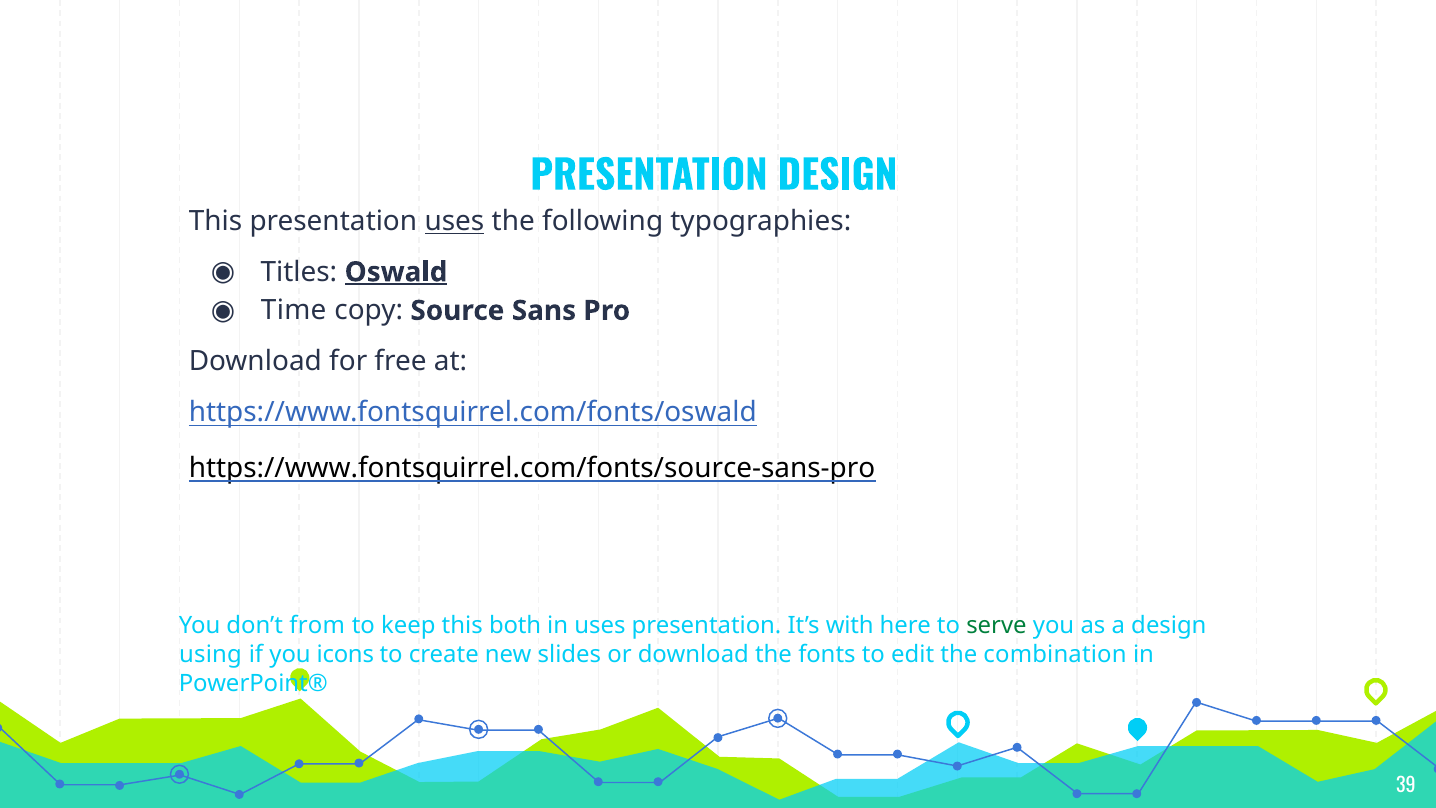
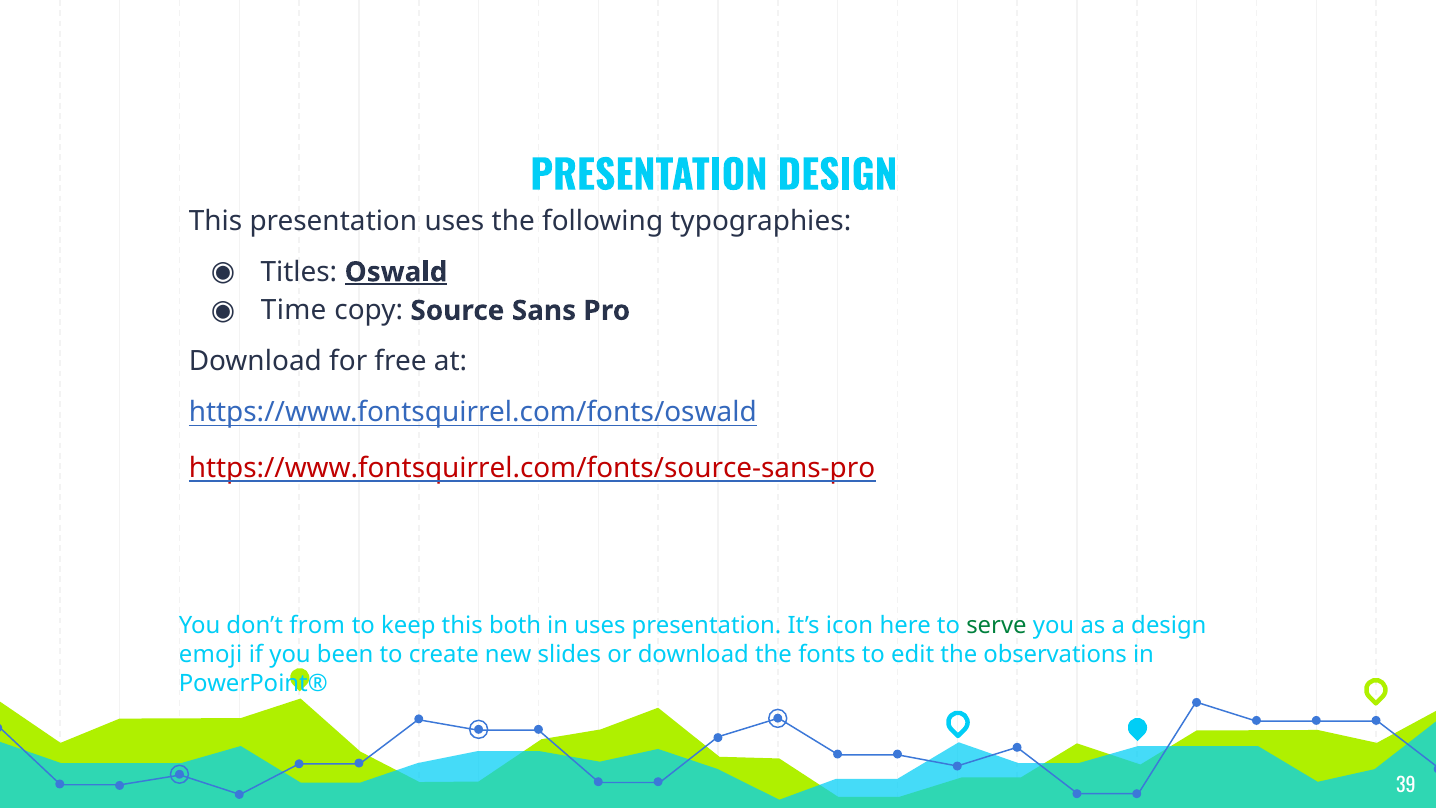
uses at (454, 222) underline: present -> none
https://www.fontsquirrel.com/fonts/source-sans-pro colour: black -> red
with: with -> icon
using: using -> emoji
icons: icons -> been
combination: combination -> observations
